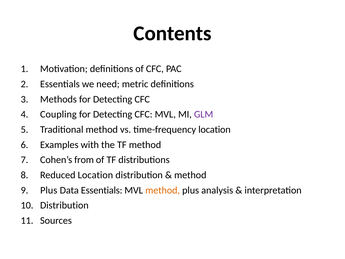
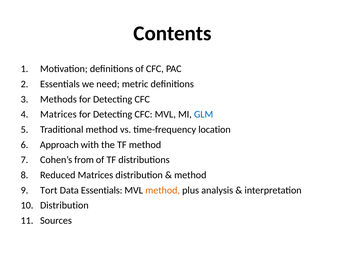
Coupling at (58, 114): Coupling -> Matrices
GLM colour: purple -> blue
Examples: Examples -> Approach
Reduced Location: Location -> Matrices
Plus at (49, 190): Plus -> Tort
